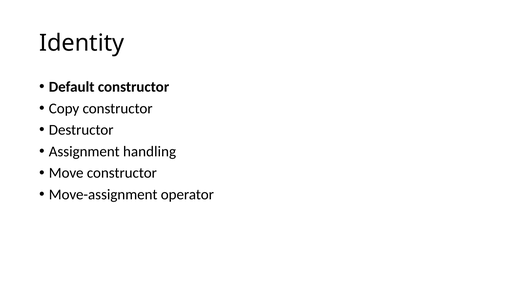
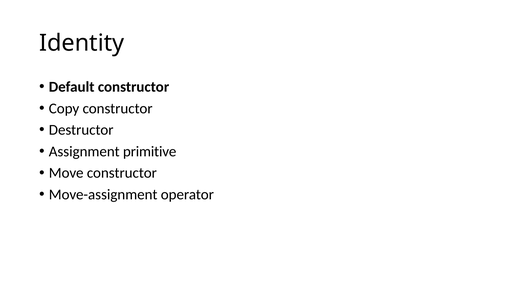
handling: handling -> primitive
